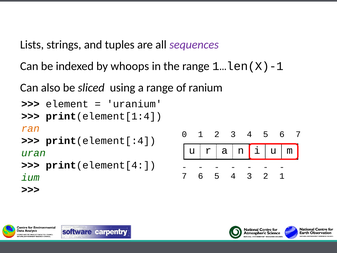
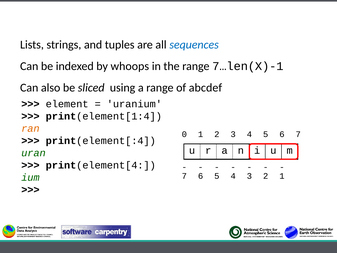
sequences colour: purple -> blue
1…len(X)-1: 1…len(X)-1 -> 7…len(X)-1
ranium: ranium -> abcdef
